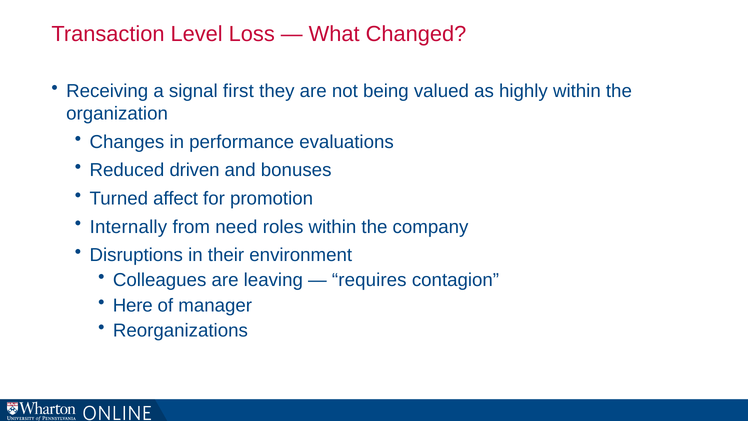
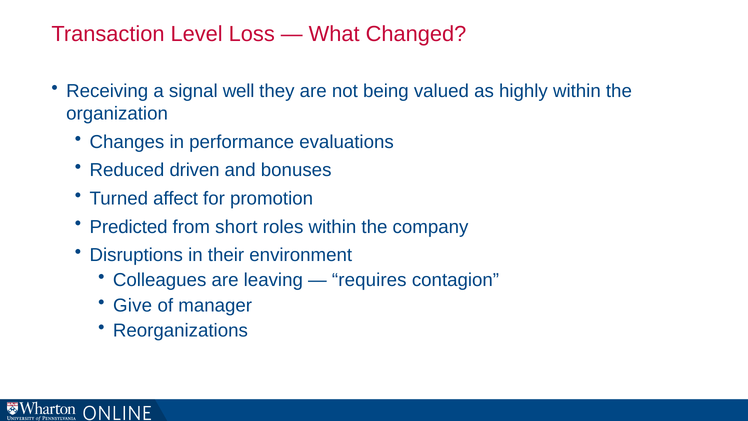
first: first -> well
Internally: Internally -> Predicted
need: need -> short
Here: Here -> Give
